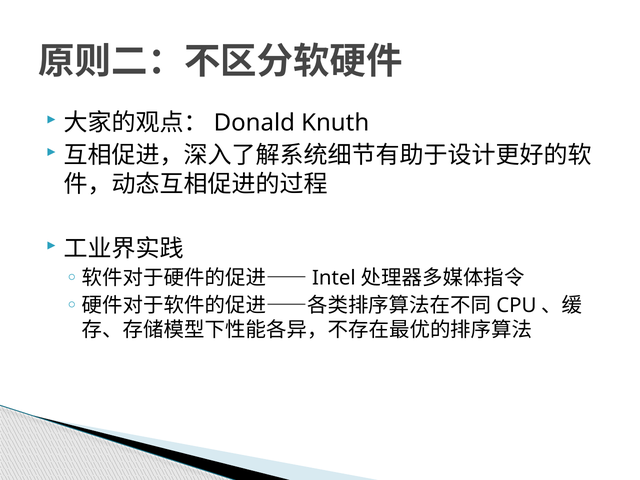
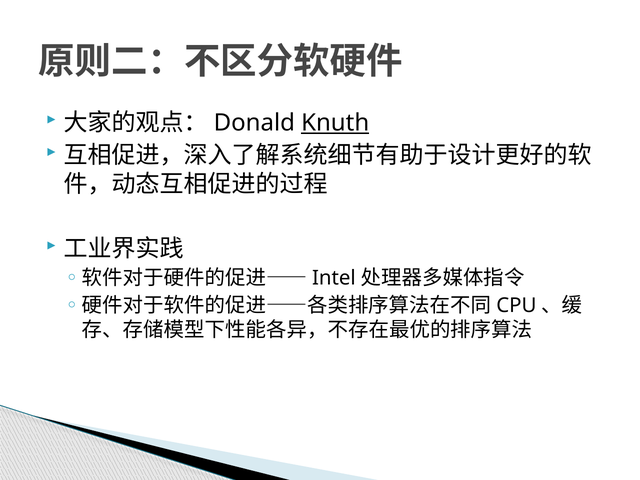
Knuth underline: none -> present
